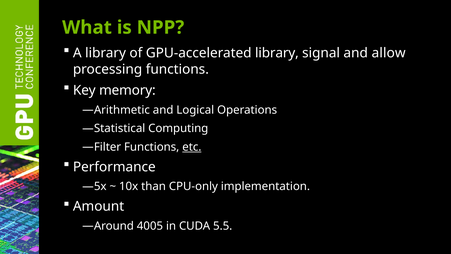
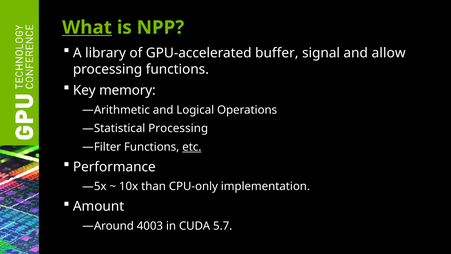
What underline: none -> present
GPU-accelerated library: library -> buffer
Computing at (178, 128): Computing -> Processing
4005: 4005 -> 4003
5.5: 5.5 -> 5.7
